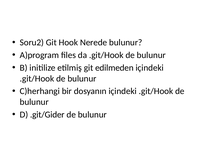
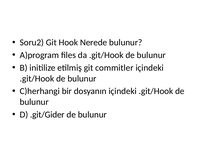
edilmeden: edilmeden -> commitler
